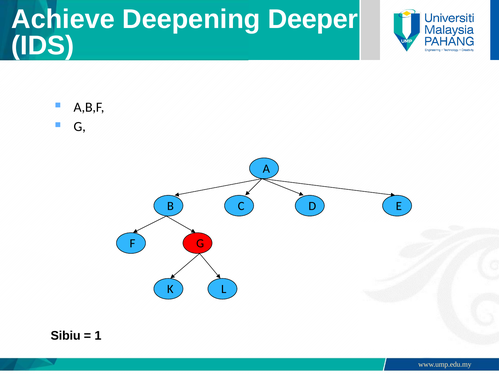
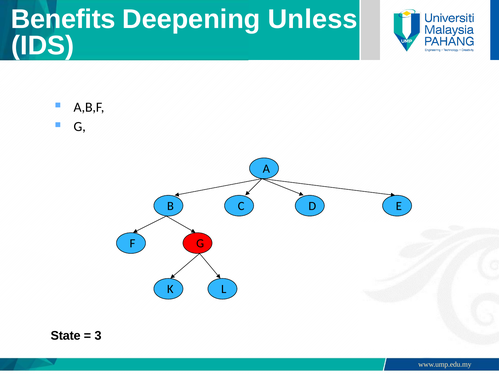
Achieve: Achieve -> Benefits
Deeper: Deeper -> Unless
Sibiu: Sibiu -> State
1: 1 -> 3
